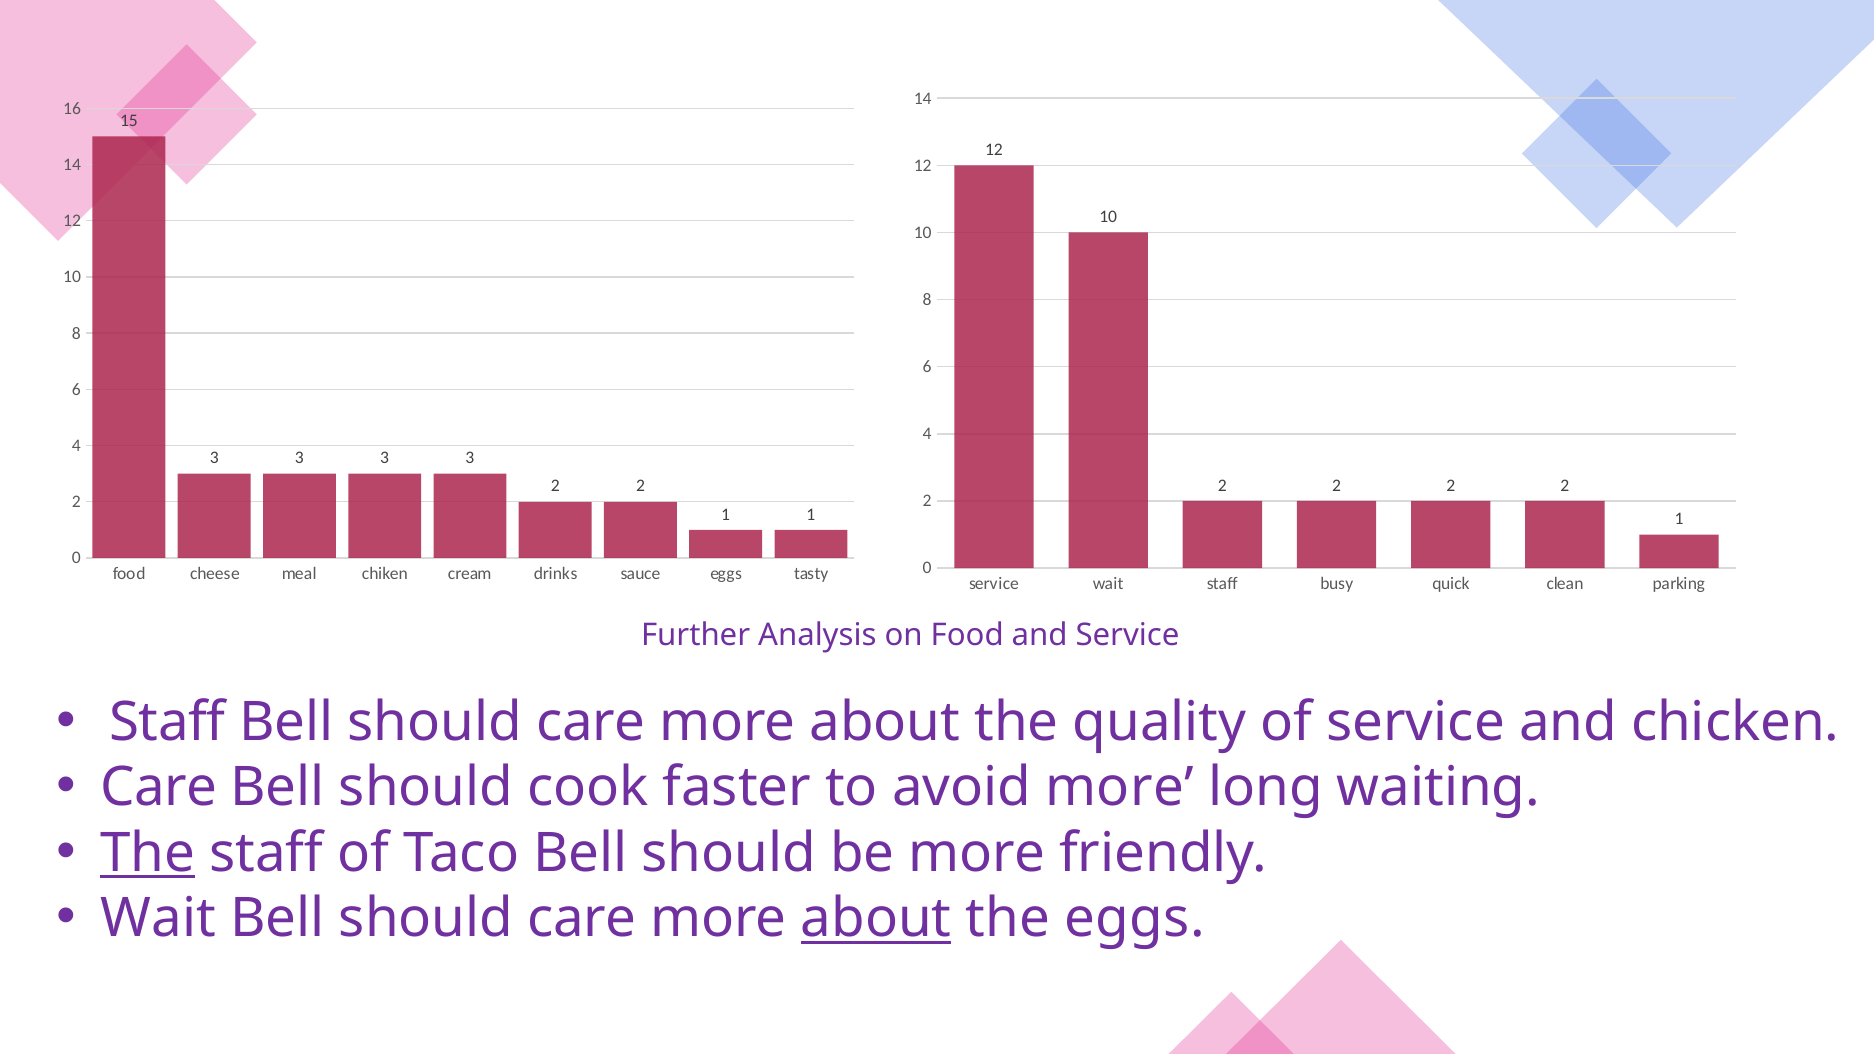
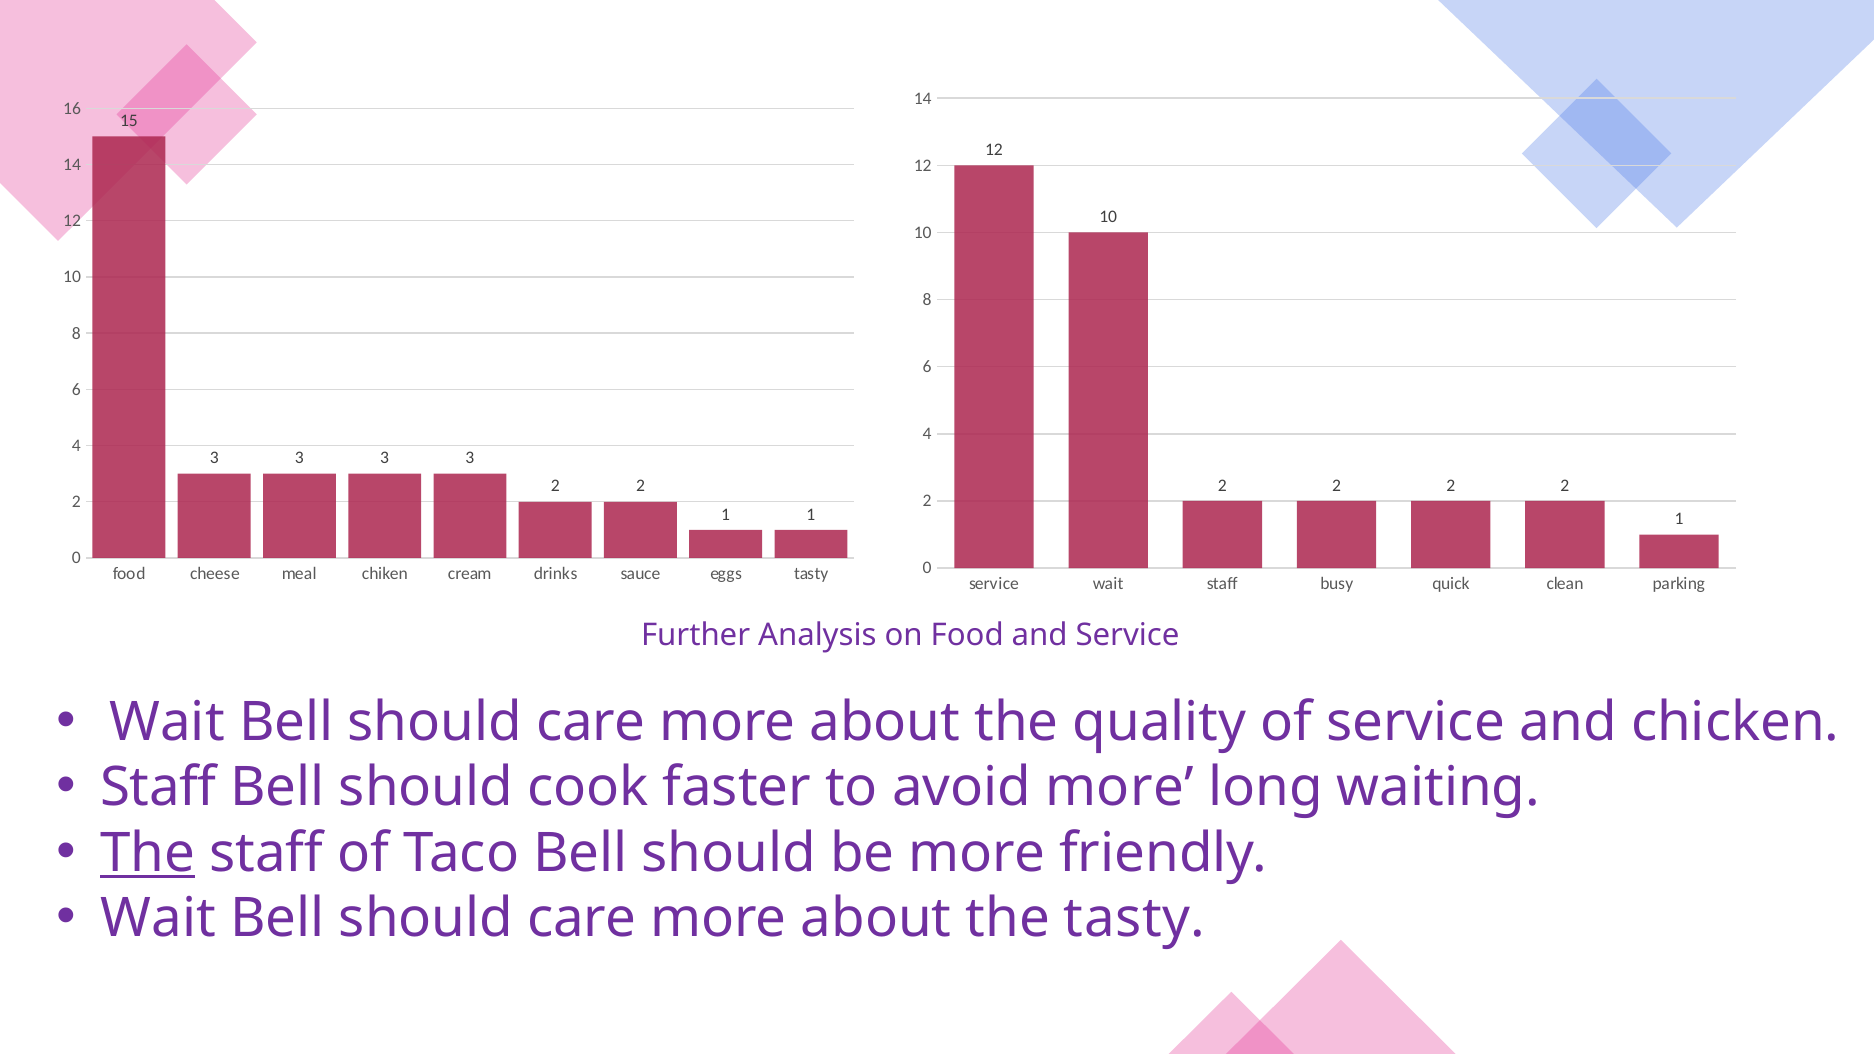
Staff at (167, 722): Staff -> Wait
Care at (159, 788): Care -> Staff
about at (876, 919) underline: present -> none
the eggs: eggs -> tasty
